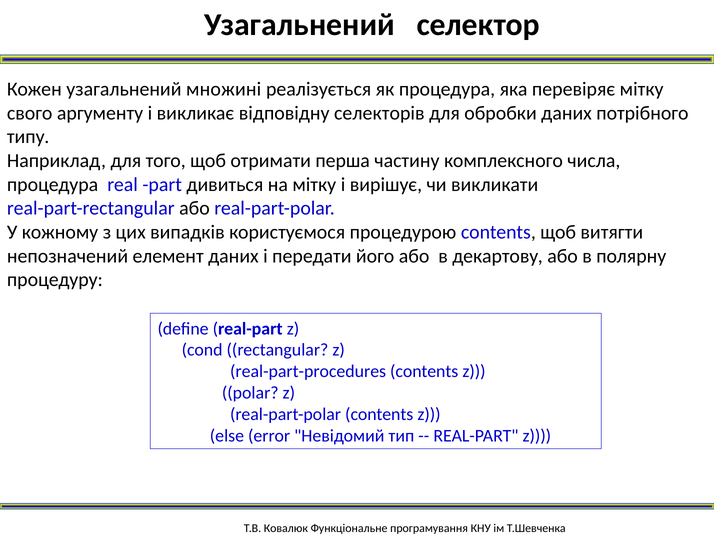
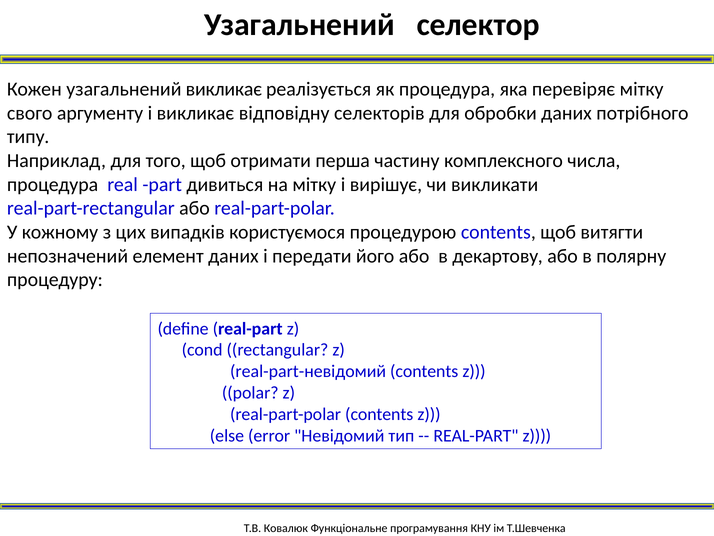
узагальнений множині: множині -> викликає
real-part-procedures: real-part-procedures -> real-part-невідомий
